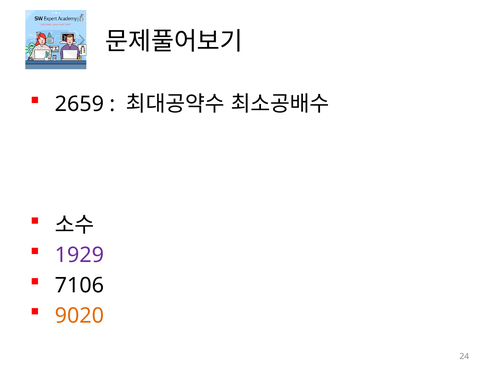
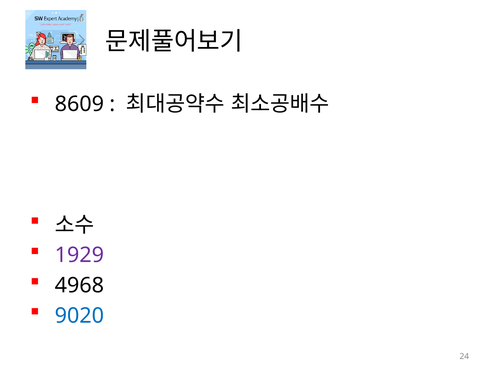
2659: 2659 -> 8609
7106: 7106 -> 4968
9020 colour: orange -> blue
